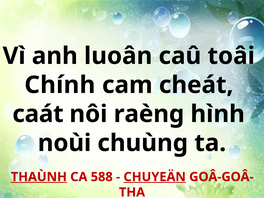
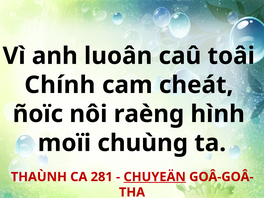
caát: caát -> ñoïc
noùi: noùi -> moïi
THAÙNH underline: present -> none
588: 588 -> 281
